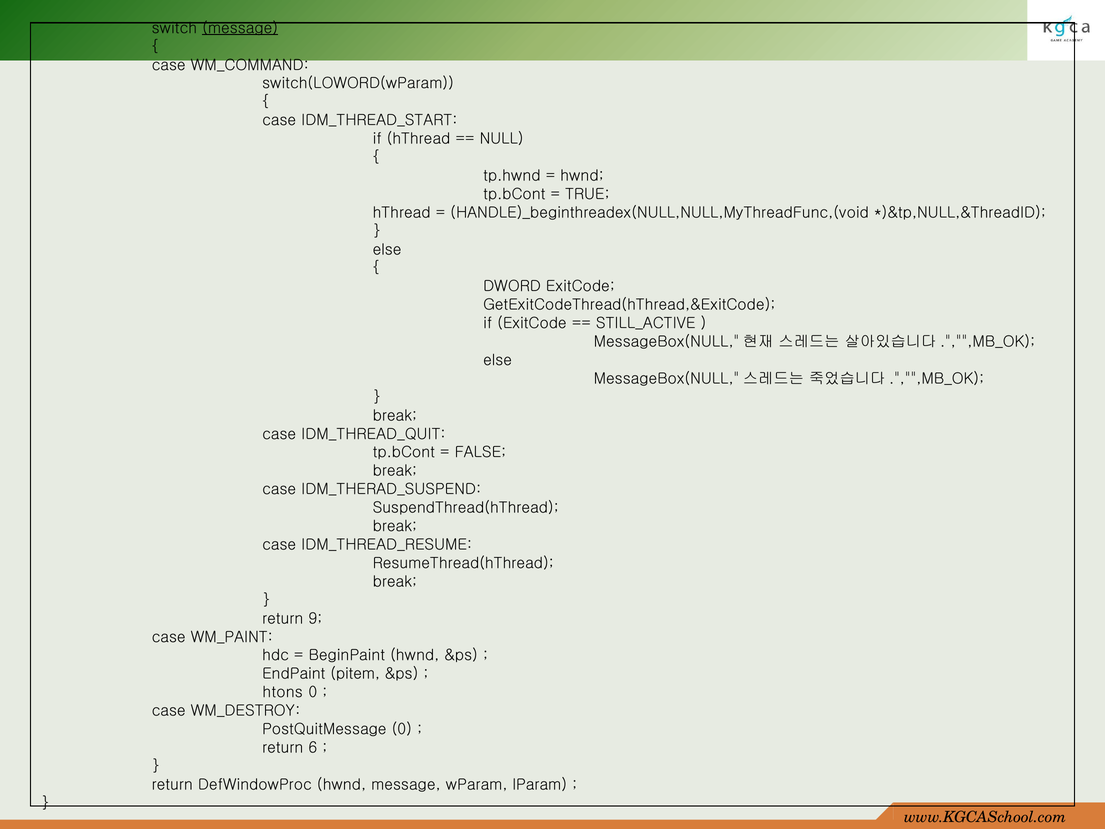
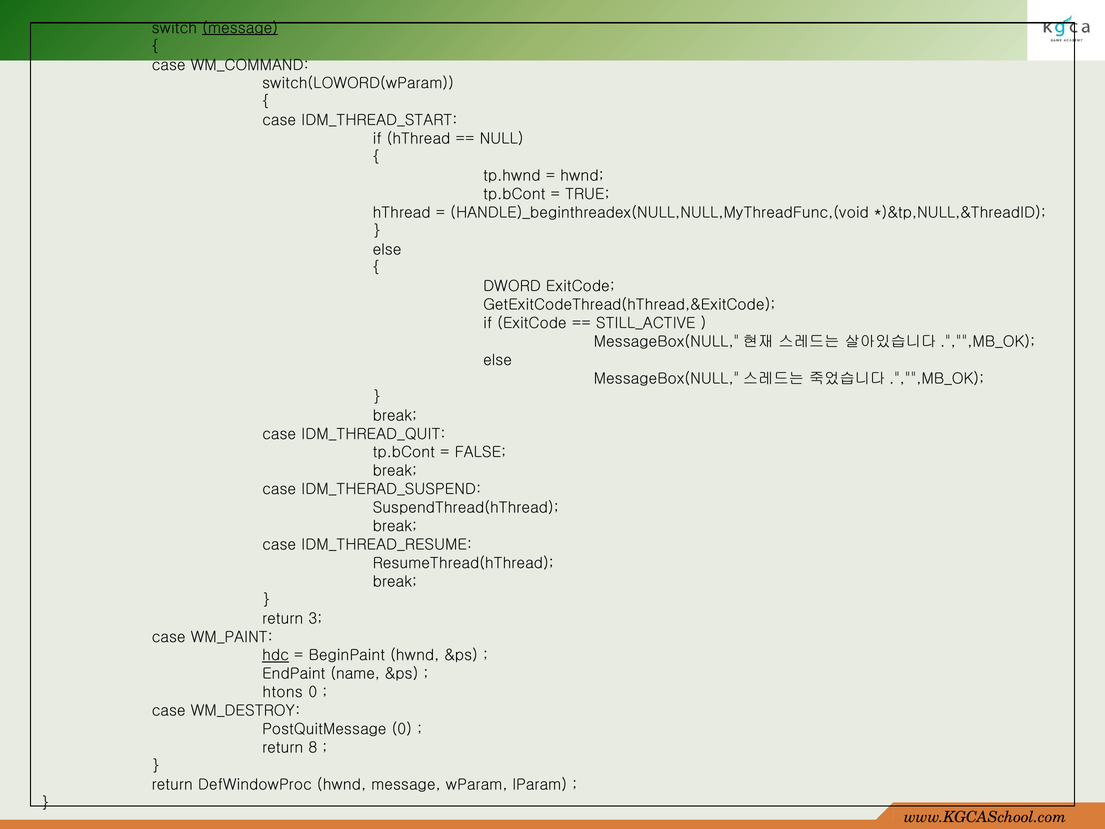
9: 9 -> 3
hdc underline: none -> present
pitem: pitem -> name
6: 6 -> 8
